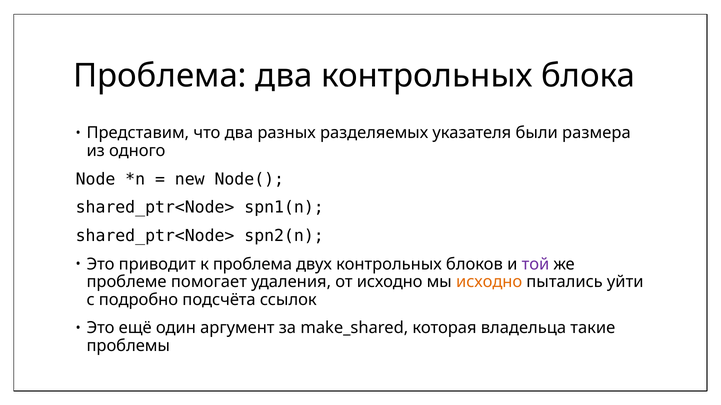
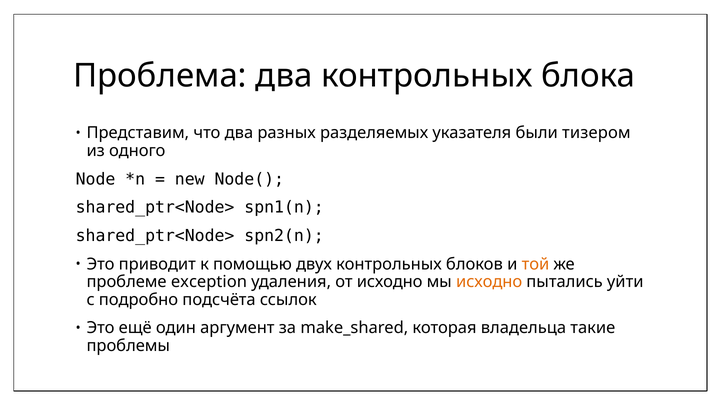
размера: размера -> тизером
к проблема: проблема -> помощью
той colour: purple -> orange
помогает: помогает -> exception
